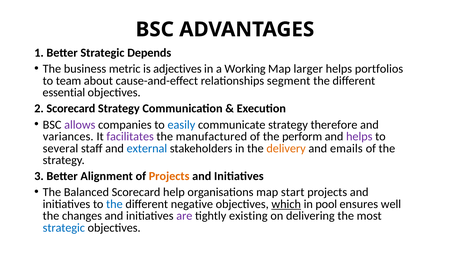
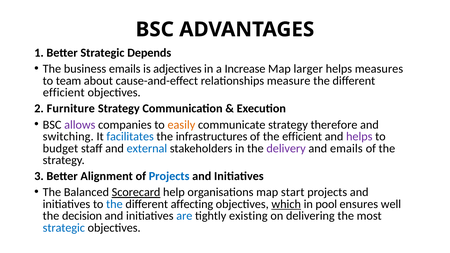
business metric: metric -> emails
Working: Working -> Increase
portfolios: portfolios -> measures
segment: segment -> measure
essential at (64, 93): essential -> efficient
2 Scorecard: Scorecard -> Furniture
easily colour: blue -> orange
variances: variances -> switching
facilitates colour: purple -> blue
manufactured: manufactured -> infrastructures
the perform: perform -> efficient
several: several -> budget
delivery colour: orange -> purple
Projects at (169, 176) colour: orange -> blue
Scorecard at (136, 192) underline: none -> present
negative: negative -> affecting
changes: changes -> decision
are colour: purple -> blue
